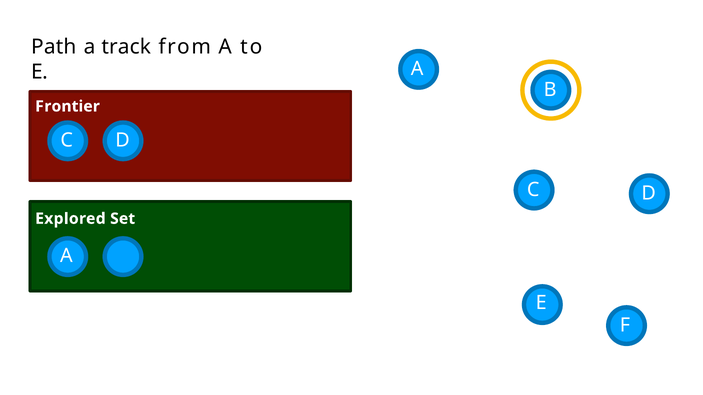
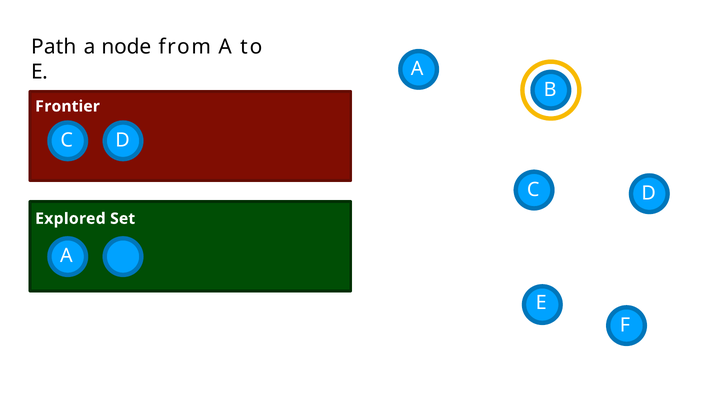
track: track -> node
